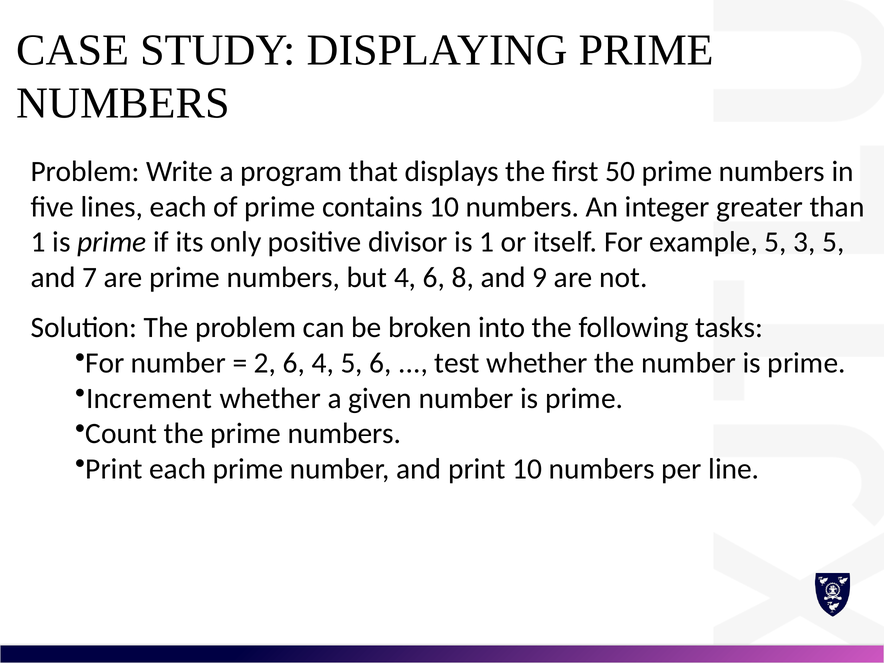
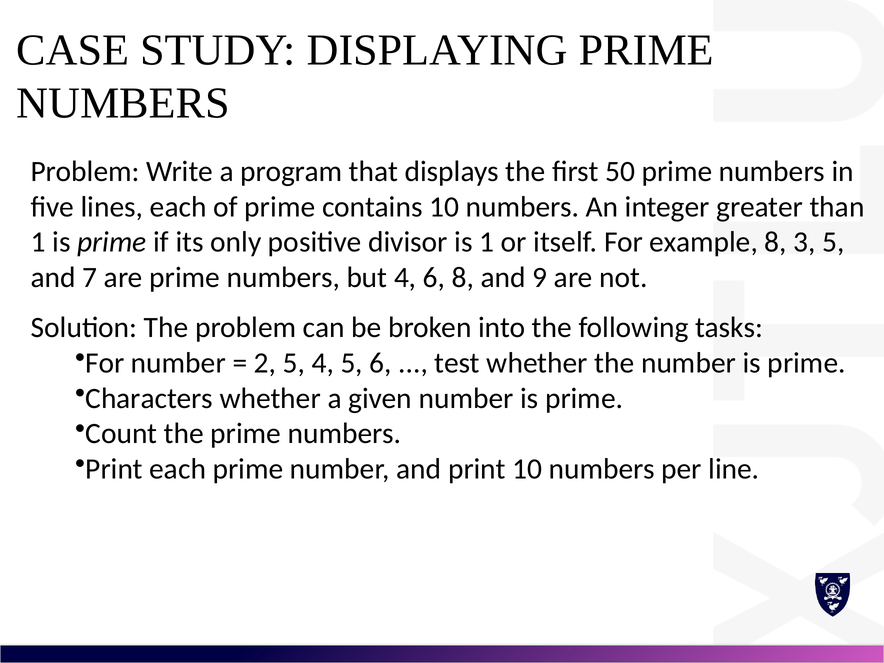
example 5: 5 -> 8
2 6: 6 -> 5
Increment: Increment -> Characters
